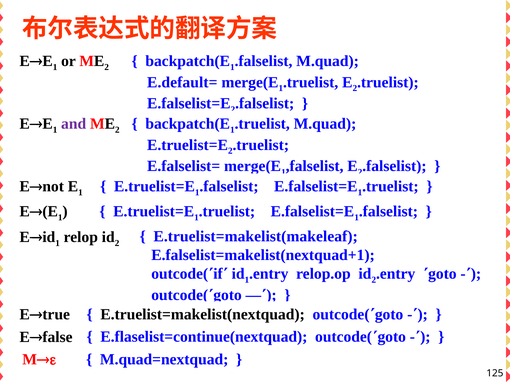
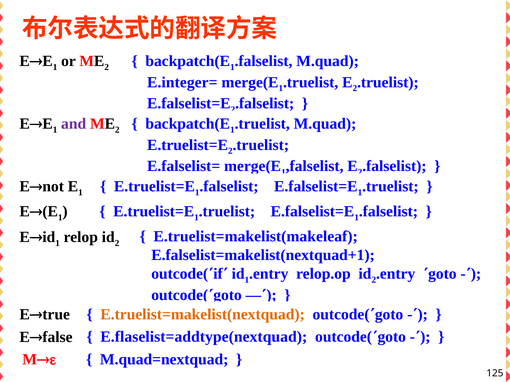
E.default=: E.default= -> E.integer=
E.truelist=makelist(nextquad colour: black -> orange
E.flaselist=continue(nextquad: E.flaselist=continue(nextquad -> E.flaselist=addtype(nextquad
